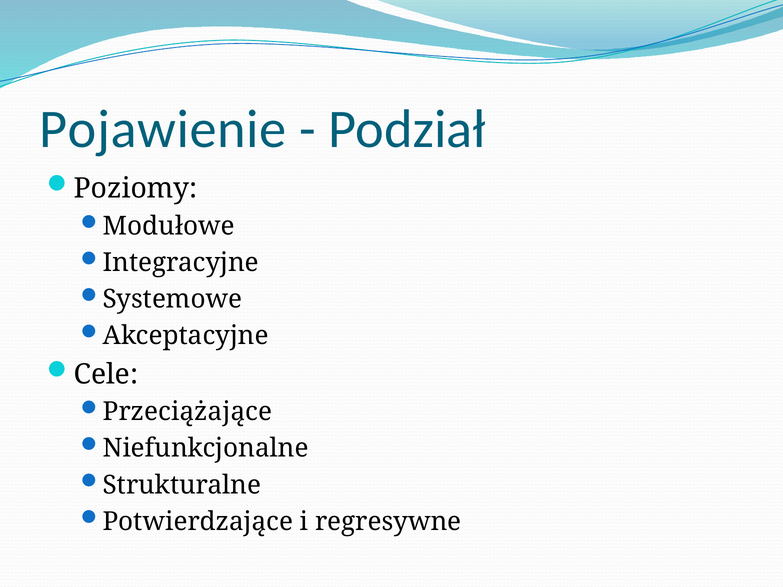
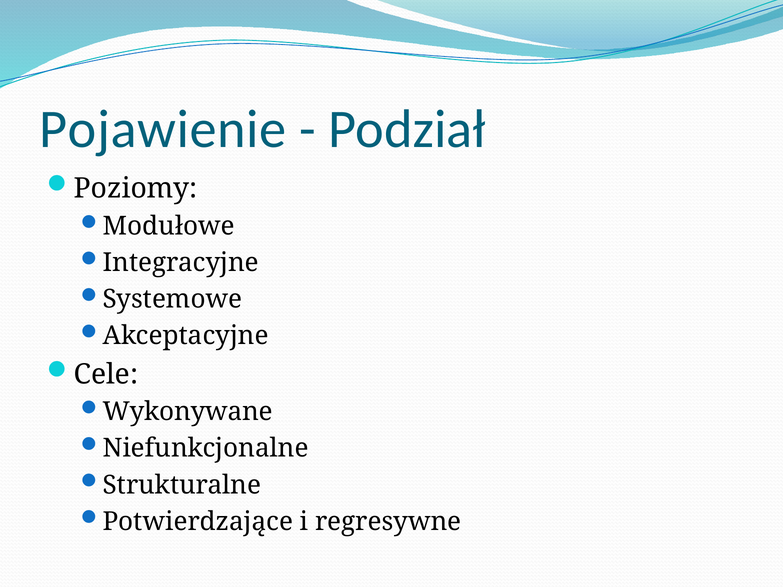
Przeciążające: Przeciążające -> Wykonywane
